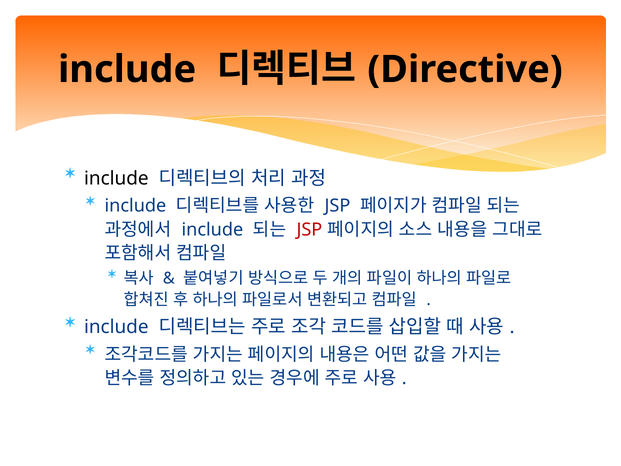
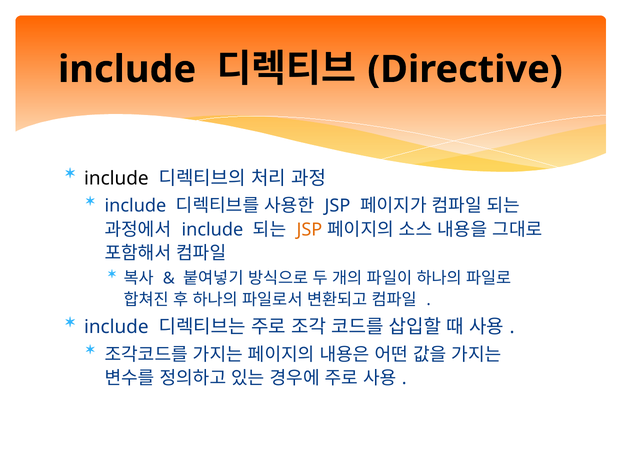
JSP at (309, 229) colour: red -> orange
